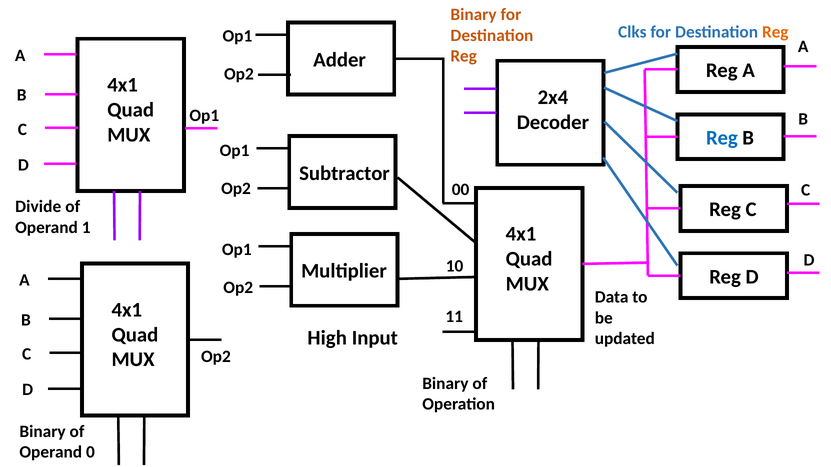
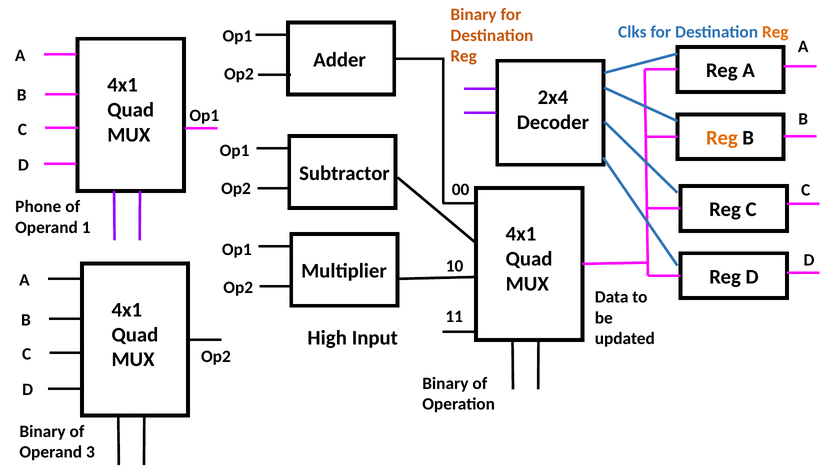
Reg at (722, 138) colour: blue -> orange
Divide: Divide -> Phone
0: 0 -> 3
